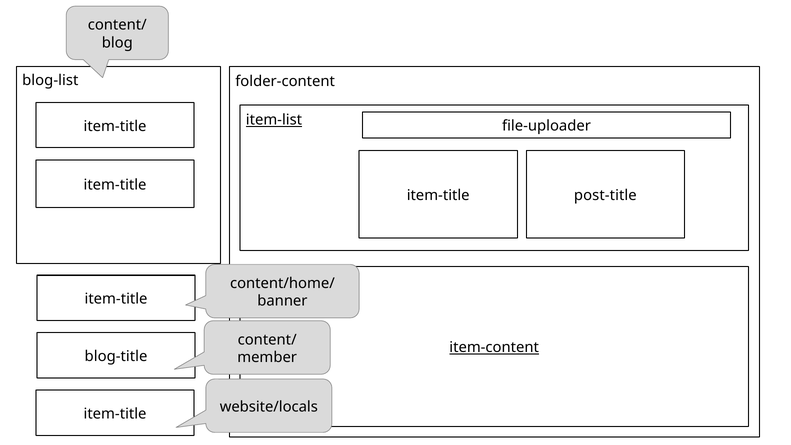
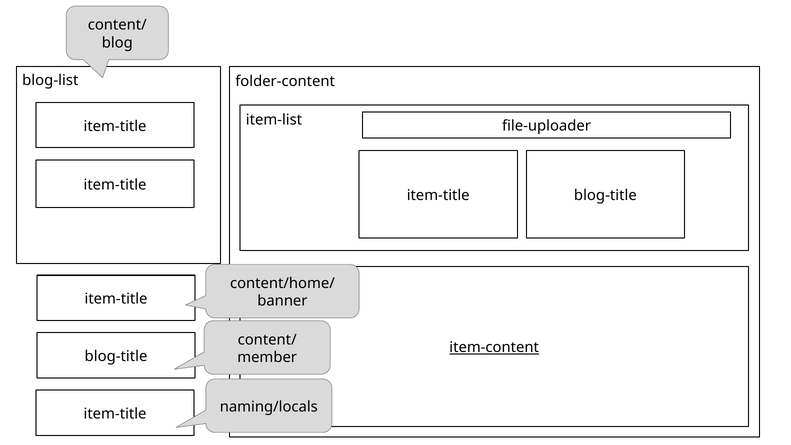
item-list underline: present -> none
post-title at (605, 195): post-title -> blog-title
website/locals: website/locals -> naming/locals
